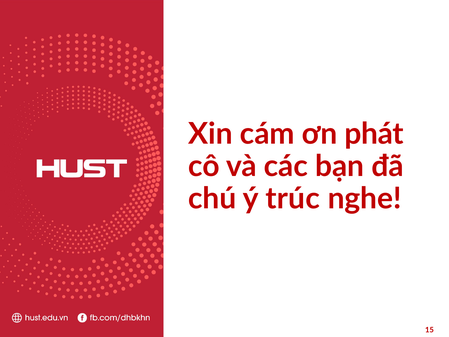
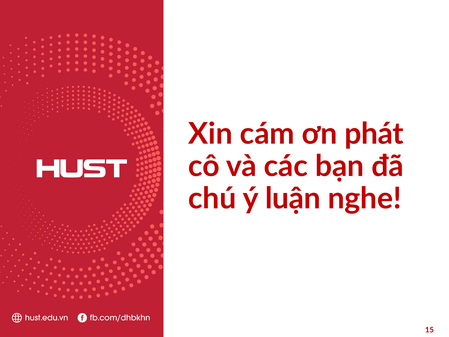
trúc: trúc -> luận
